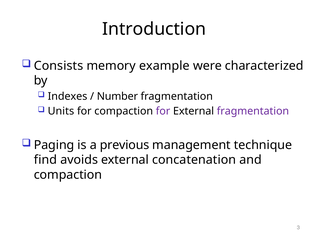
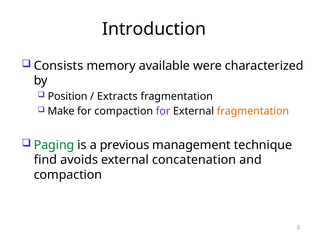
example: example -> available
Indexes: Indexes -> Position
Number: Number -> Extracts
Units: Units -> Make
fragmentation at (253, 111) colour: purple -> orange
Paging colour: black -> green
